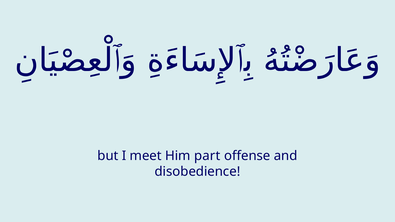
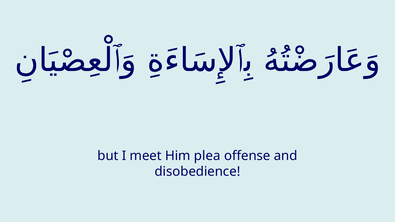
part: part -> plea
